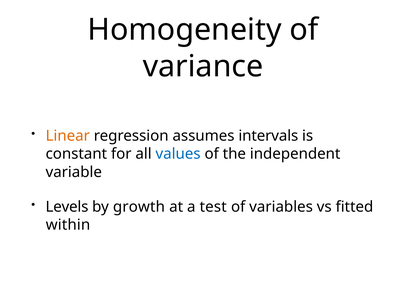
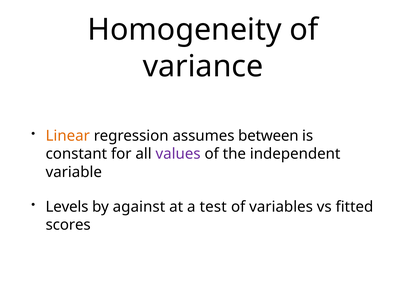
intervals: intervals -> between
values colour: blue -> purple
growth: growth -> against
within: within -> scores
